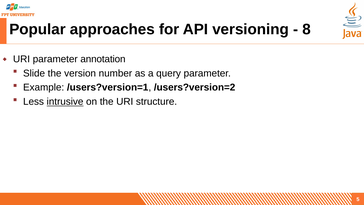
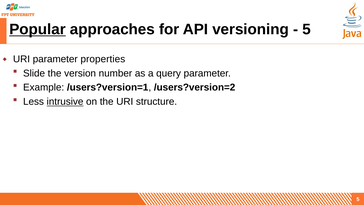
Popular underline: none -> present
8 at (307, 29): 8 -> 5
annotation: annotation -> properties
